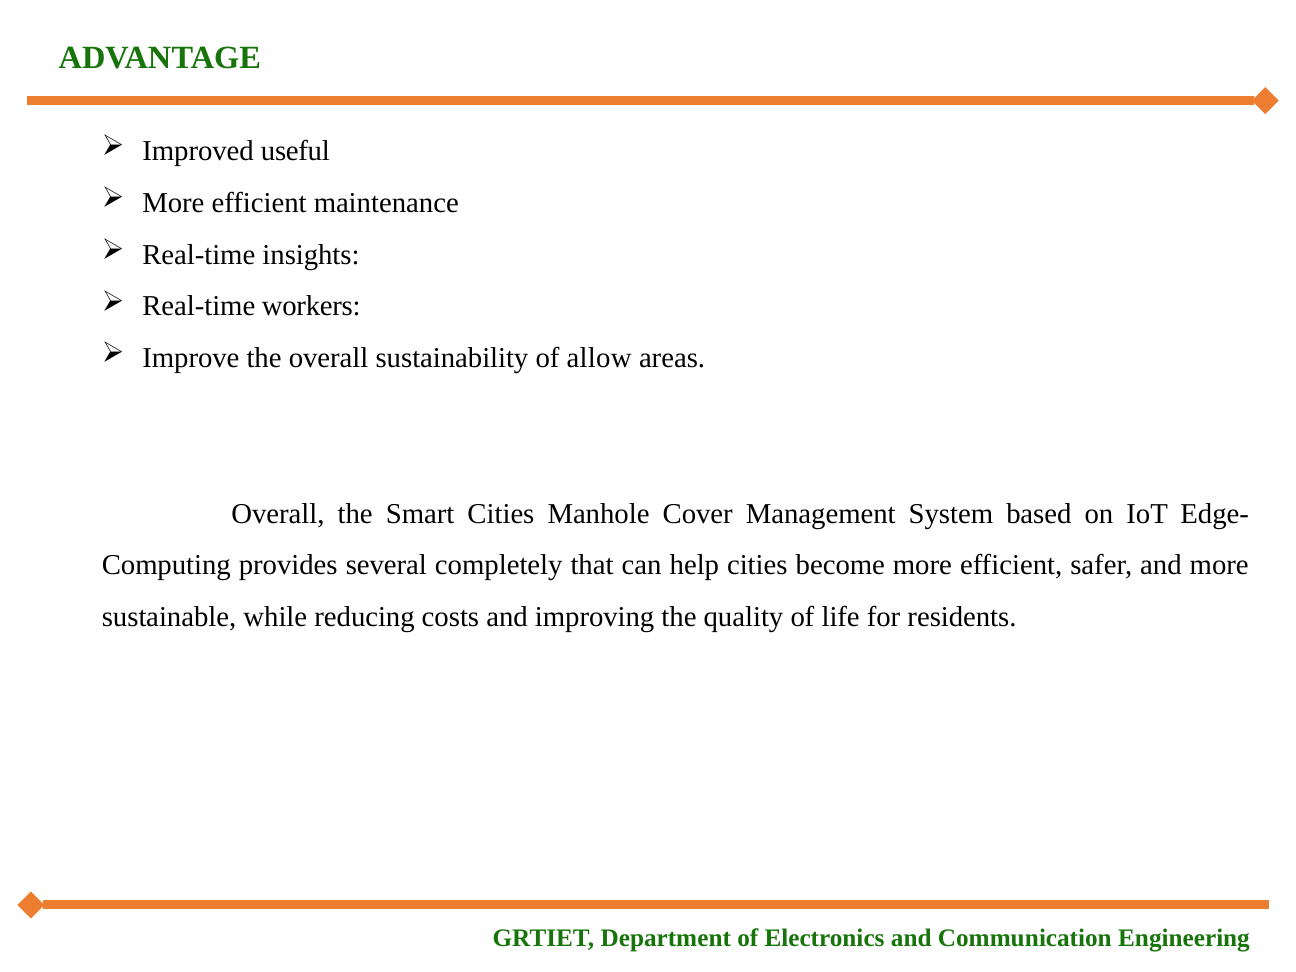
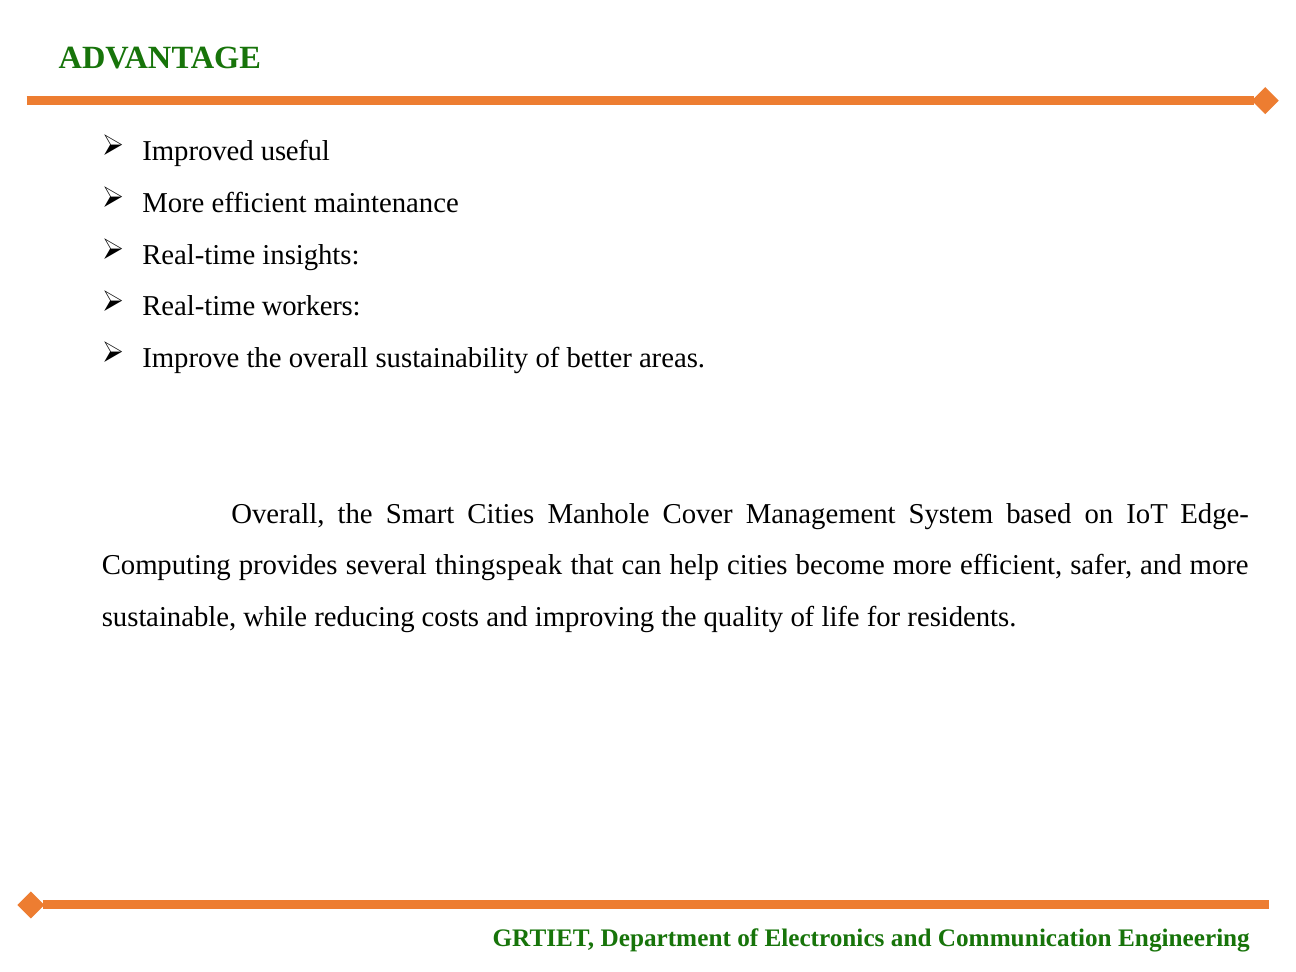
allow: allow -> better
completely: completely -> thingspeak
